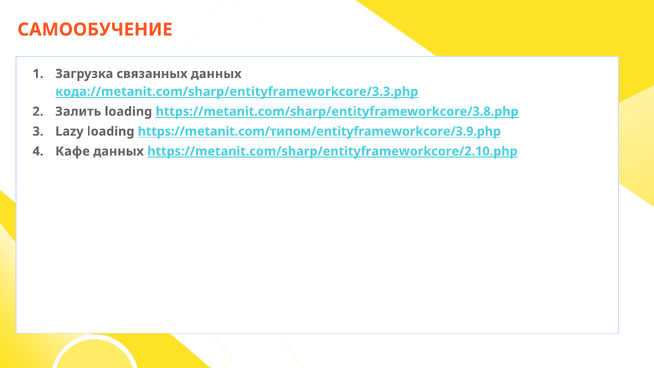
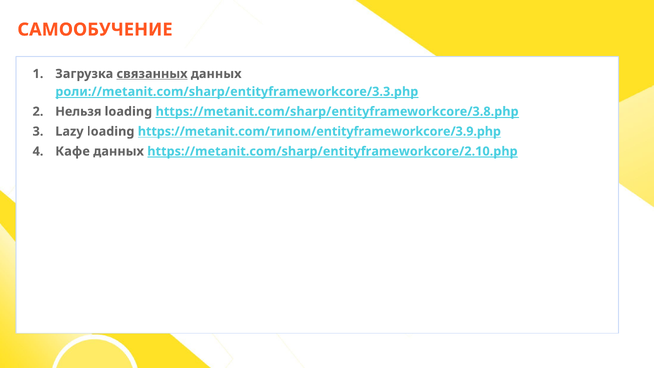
связанных underline: none -> present
кода://metanit.com/sharp/entityframeworkcore/3.3.php: кода://metanit.com/sharp/entityframeworkcore/3.3.php -> роли://metanit.com/sharp/entityframeworkcore/3.3.php
Залить: Залить -> Нельзя
